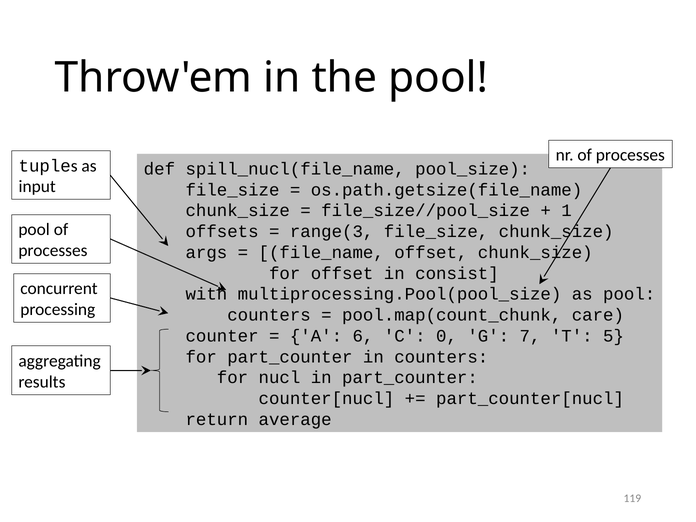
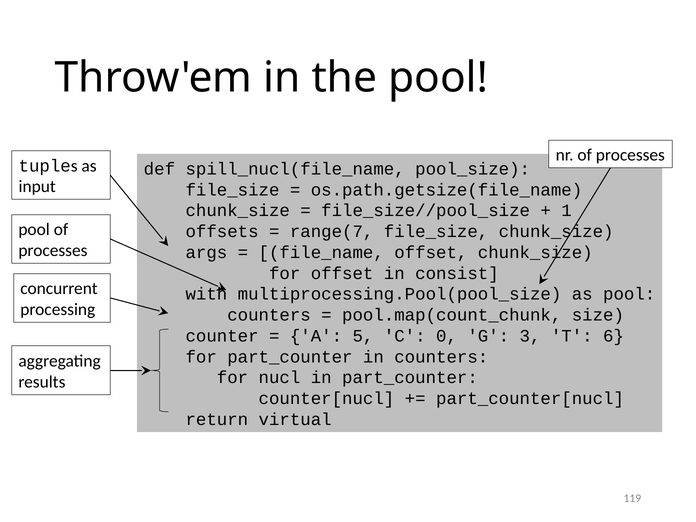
range(3: range(3 -> range(7
care: care -> size
6: 6 -> 5
7: 7 -> 3
5: 5 -> 6
average: average -> virtual
